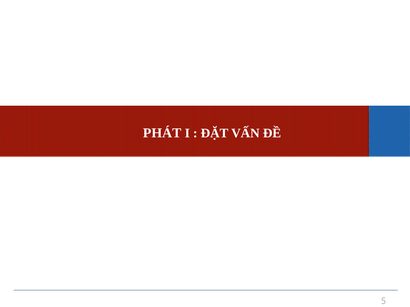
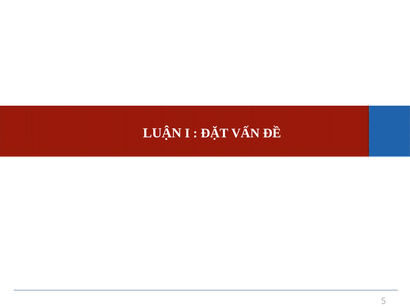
PHÁT: PHÁT -> LUẬN
